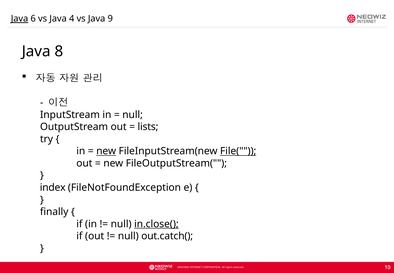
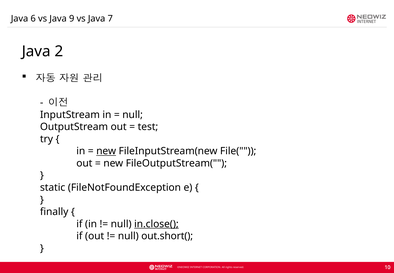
Java at (20, 19) underline: present -> none
4: 4 -> 9
9: 9 -> 7
8: 8 -> 2
lists: lists -> test
File( underline: present -> none
index: index -> static
out.catch(: out.catch( -> out.short(
